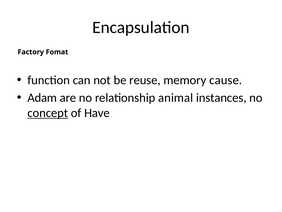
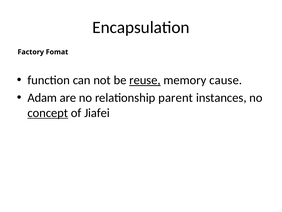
reuse underline: none -> present
animal: animal -> parent
Have: Have -> Jiafei
